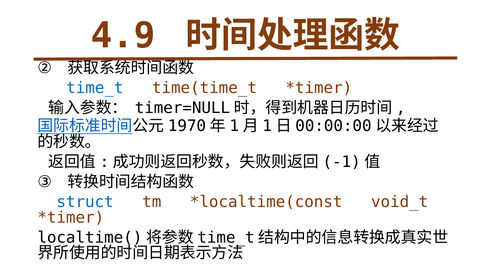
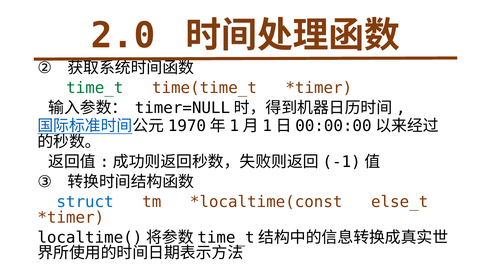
4.9: 4.9 -> 2.0
time_t colour: blue -> green
void_t: void_t -> else_t
